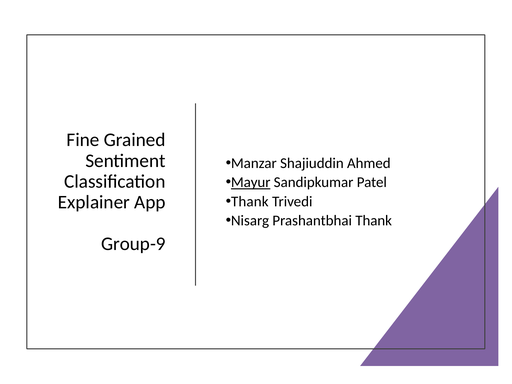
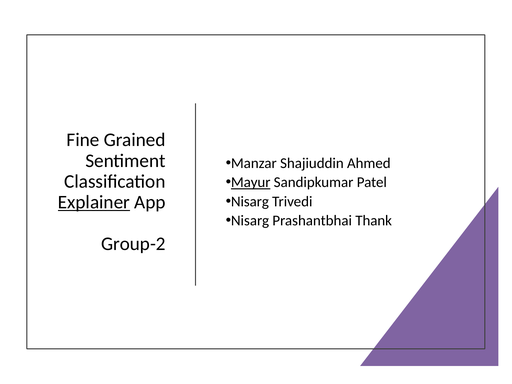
Thank at (250, 201): Thank -> Nisarg
Explainer underline: none -> present
Group-9: Group-9 -> Group-2
